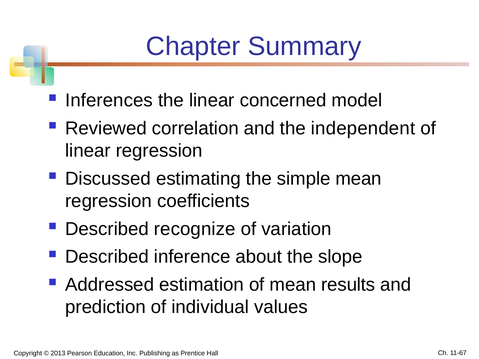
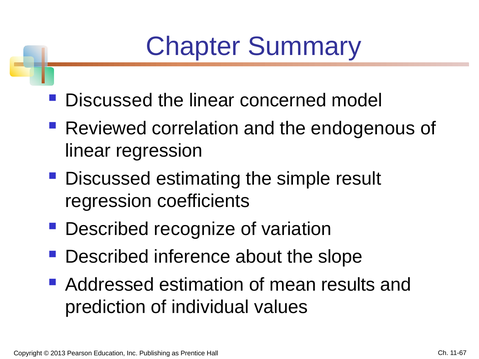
Inferences at (109, 100): Inferences -> Discussed
independent: independent -> endogenous
simple mean: mean -> result
